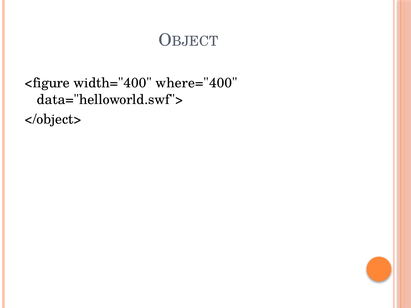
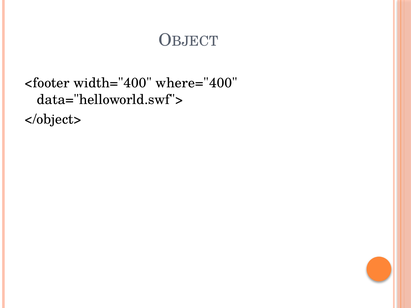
<figure: <figure -> <footer
